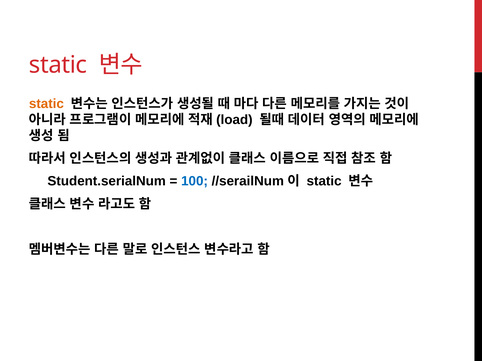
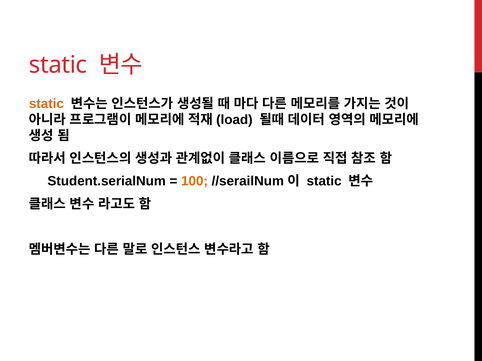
100 colour: blue -> orange
